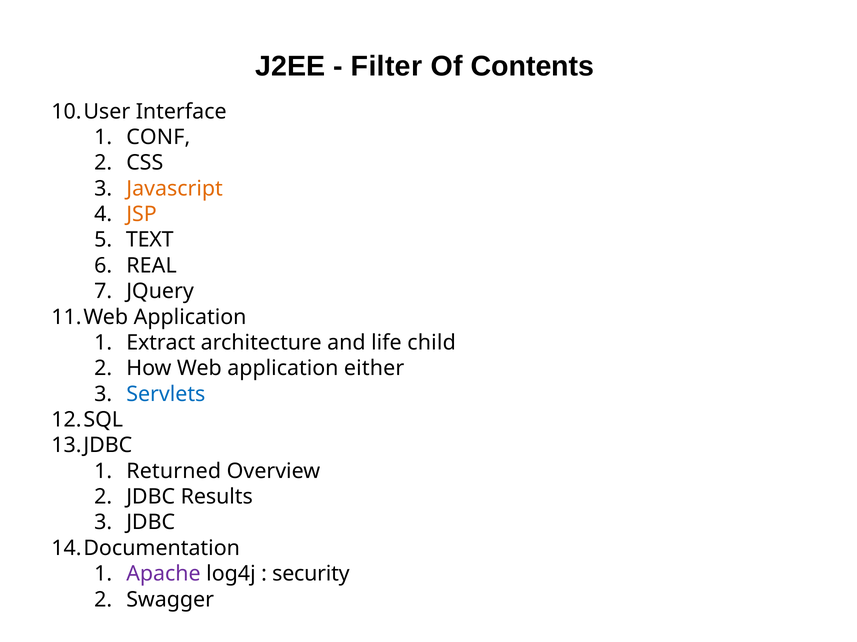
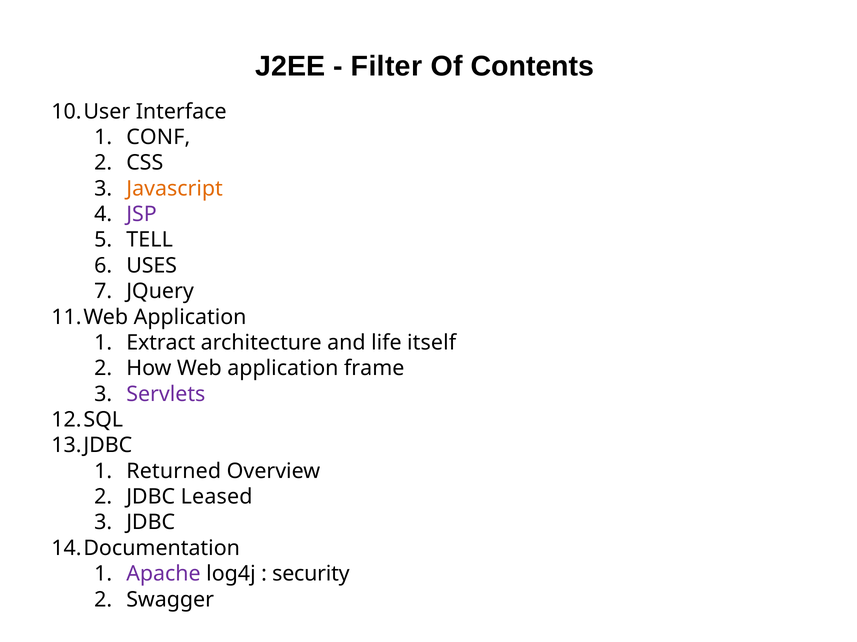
JSP colour: orange -> purple
TEXT: TEXT -> TELL
REAL: REAL -> USES
child: child -> itself
either: either -> frame
Servlets colour: blue -> purple
Results: Results -> Leased
